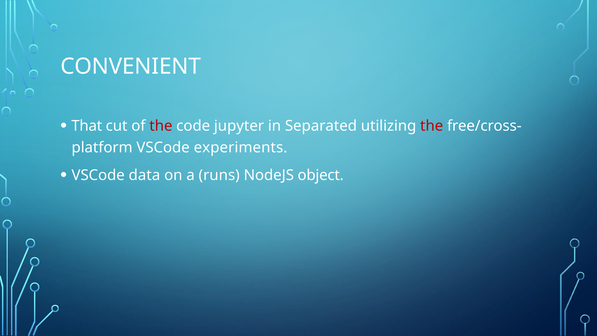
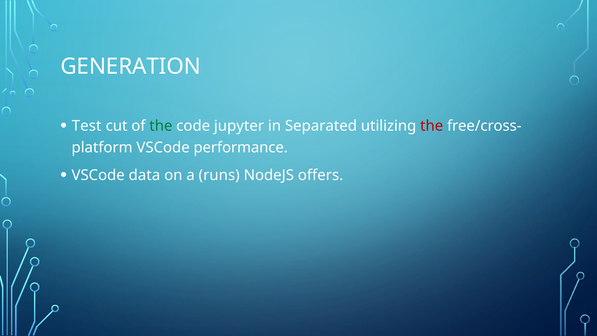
CONVENIENT: CONVENIENT -> GENERATION
That: That -> Test
the at (161, 126) colour: red -> green
experiments: experiments -> performance
object: object -> offers
